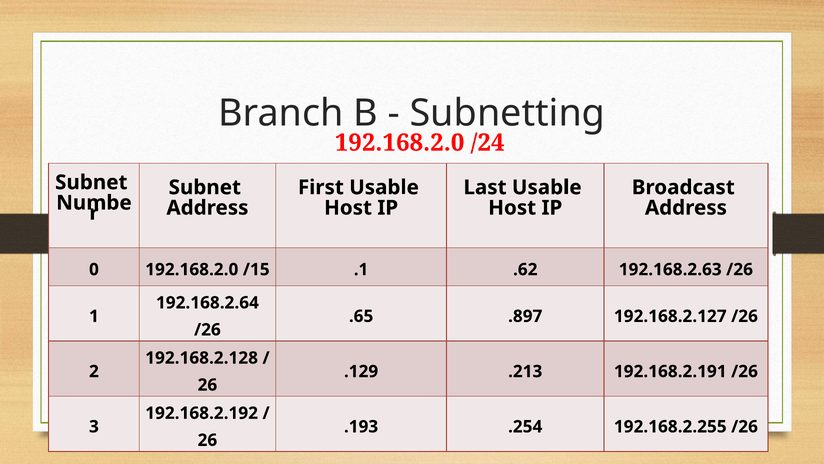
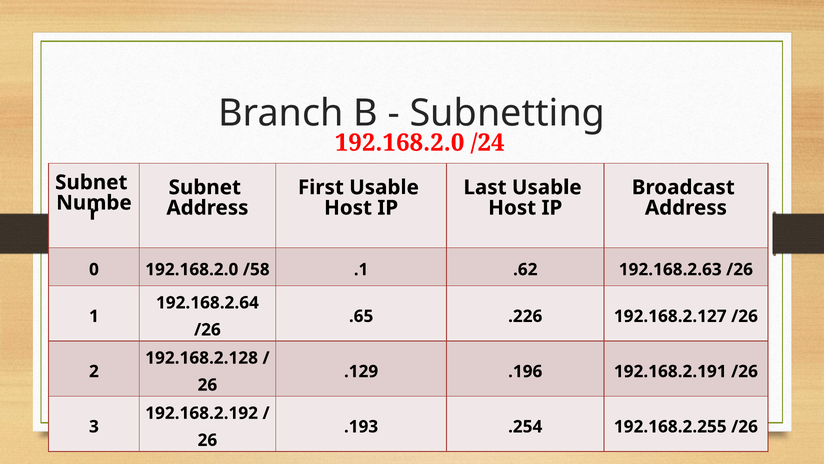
/15: /15 -> /58
.897: .897 -> .226
.213: .213 -> .196
